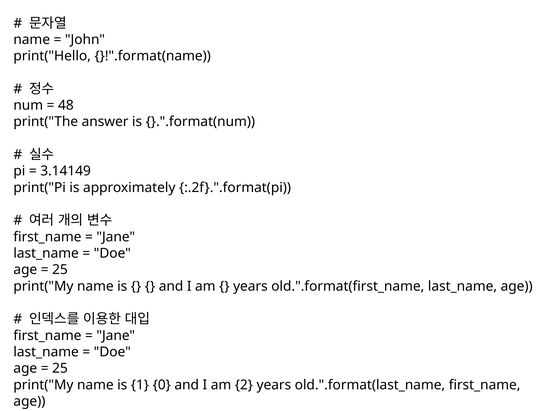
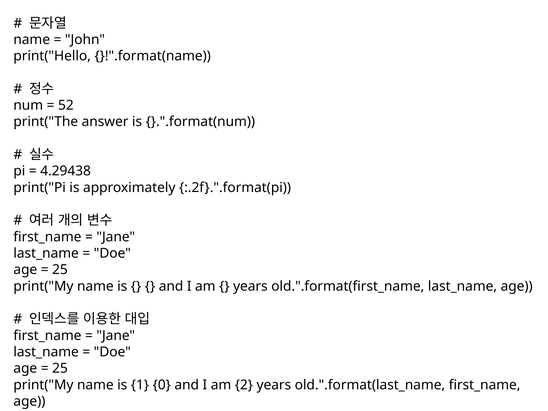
48: 48 -> 52
3.14149: 3.14149 -> 4.29438
